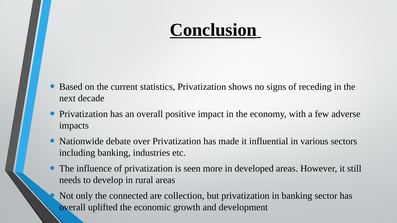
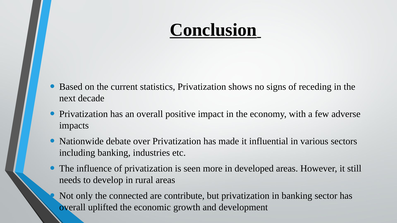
collection: collection -> contribute
